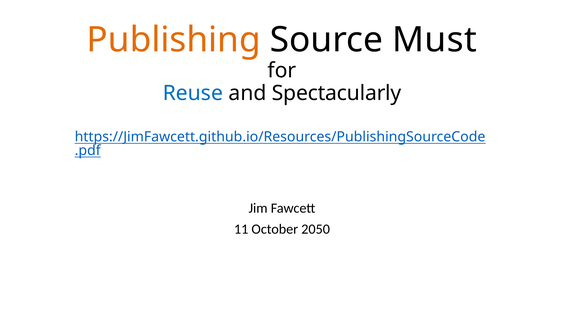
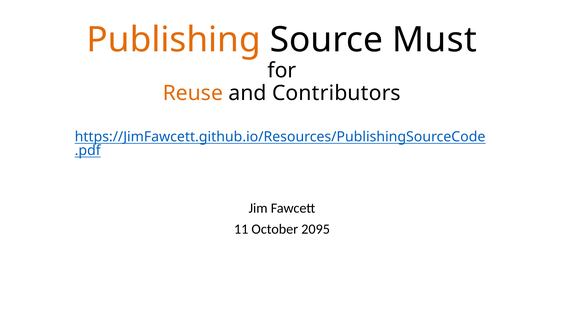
Reuse colour: blue -> orange
Spectacularly: Spectacularly -> Contributors
2050: 2050 -> 2095
